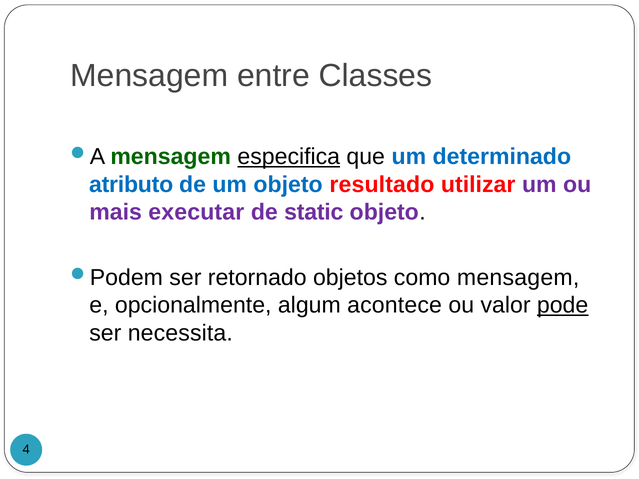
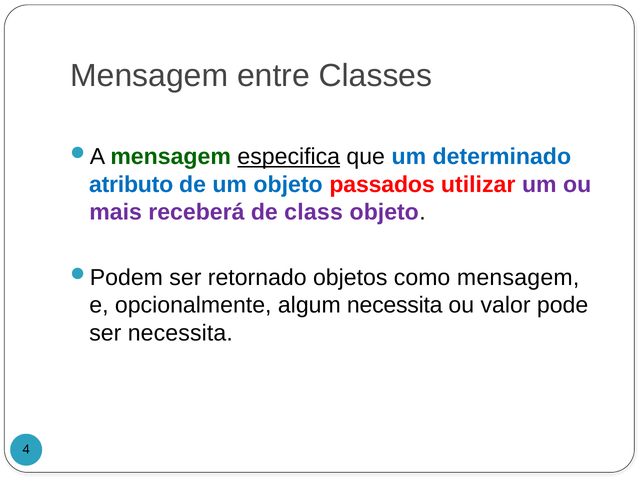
resultado: resultado -> passados
executar: executar -> receberá
static: static -> class
algum acontece: acontece -> necessita
pode underline: present -> none
